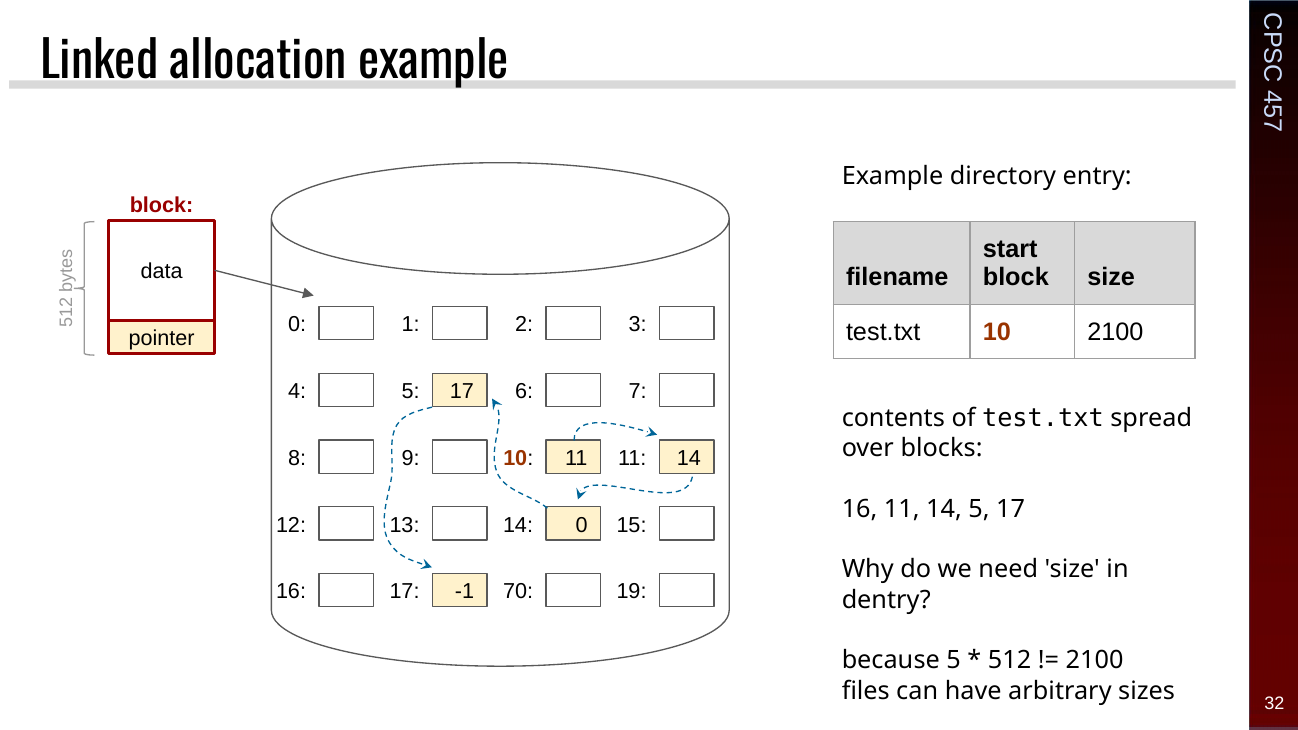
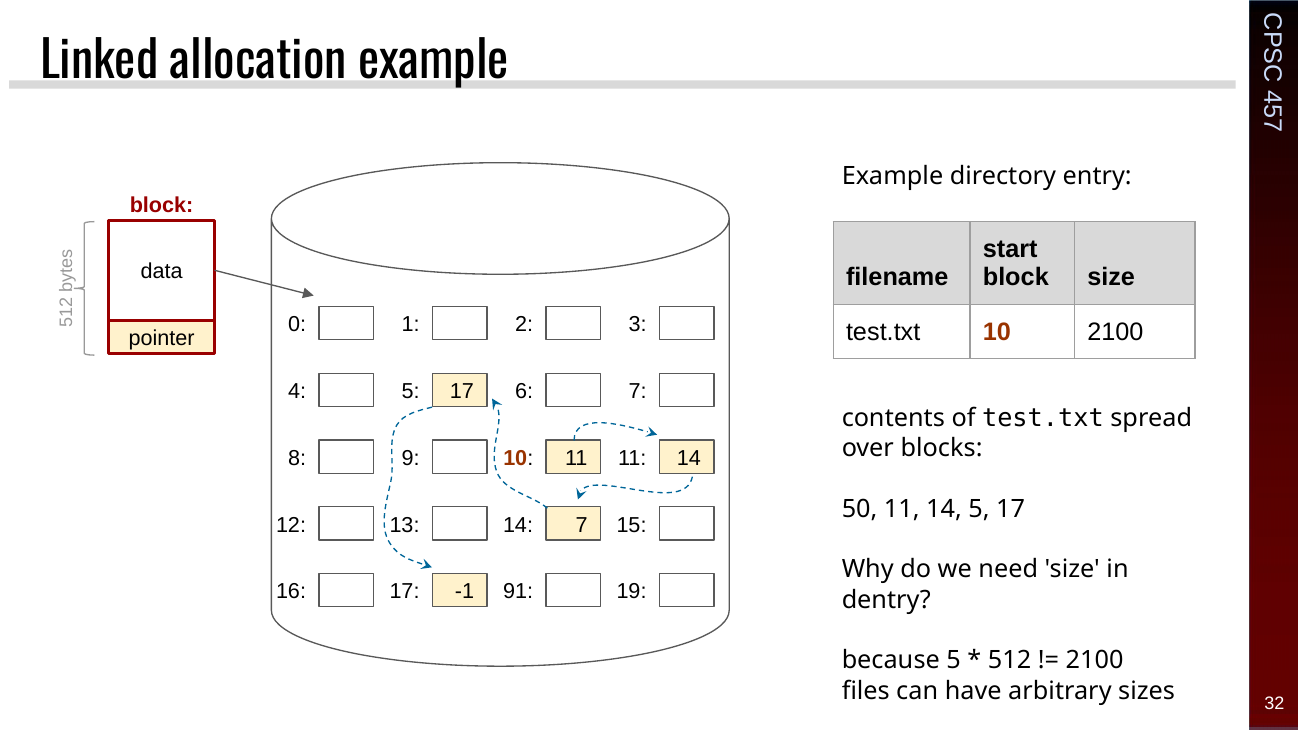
16 at (860, 509): 16 -> 50
14 0: 0 -> 7
70: 70 -> 91
